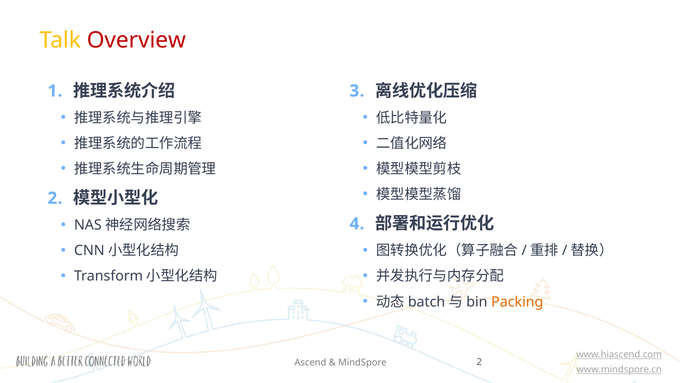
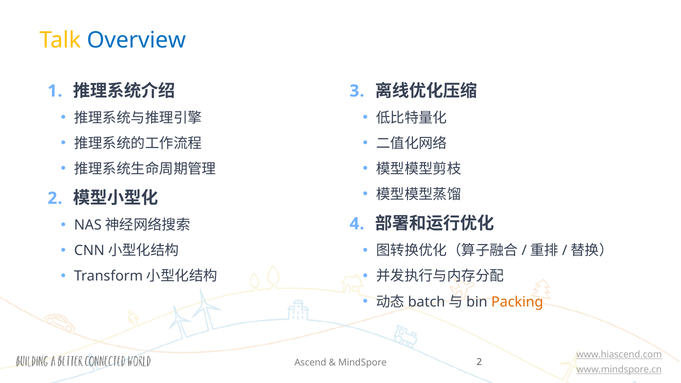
Overview colour: red -> blue
